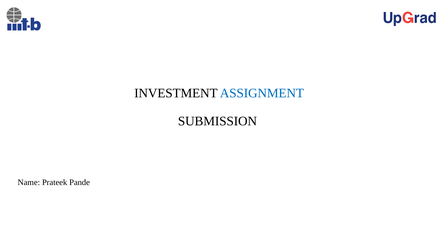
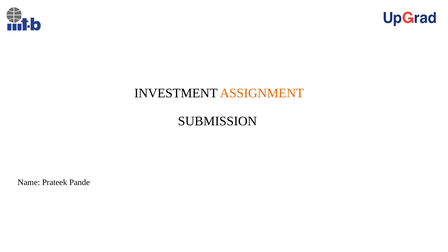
ASSIGNMENT colour: blue -> orange
